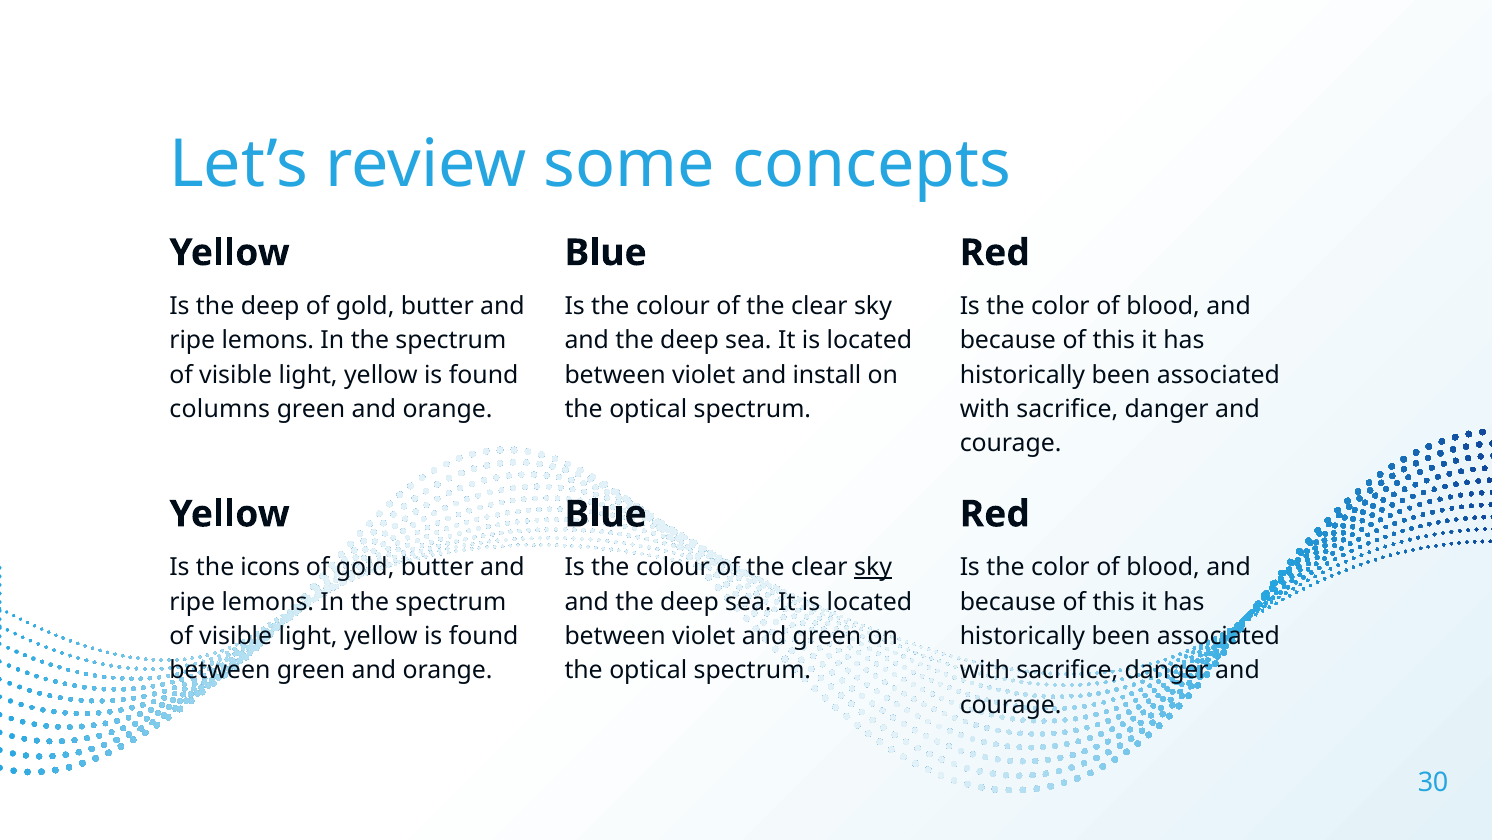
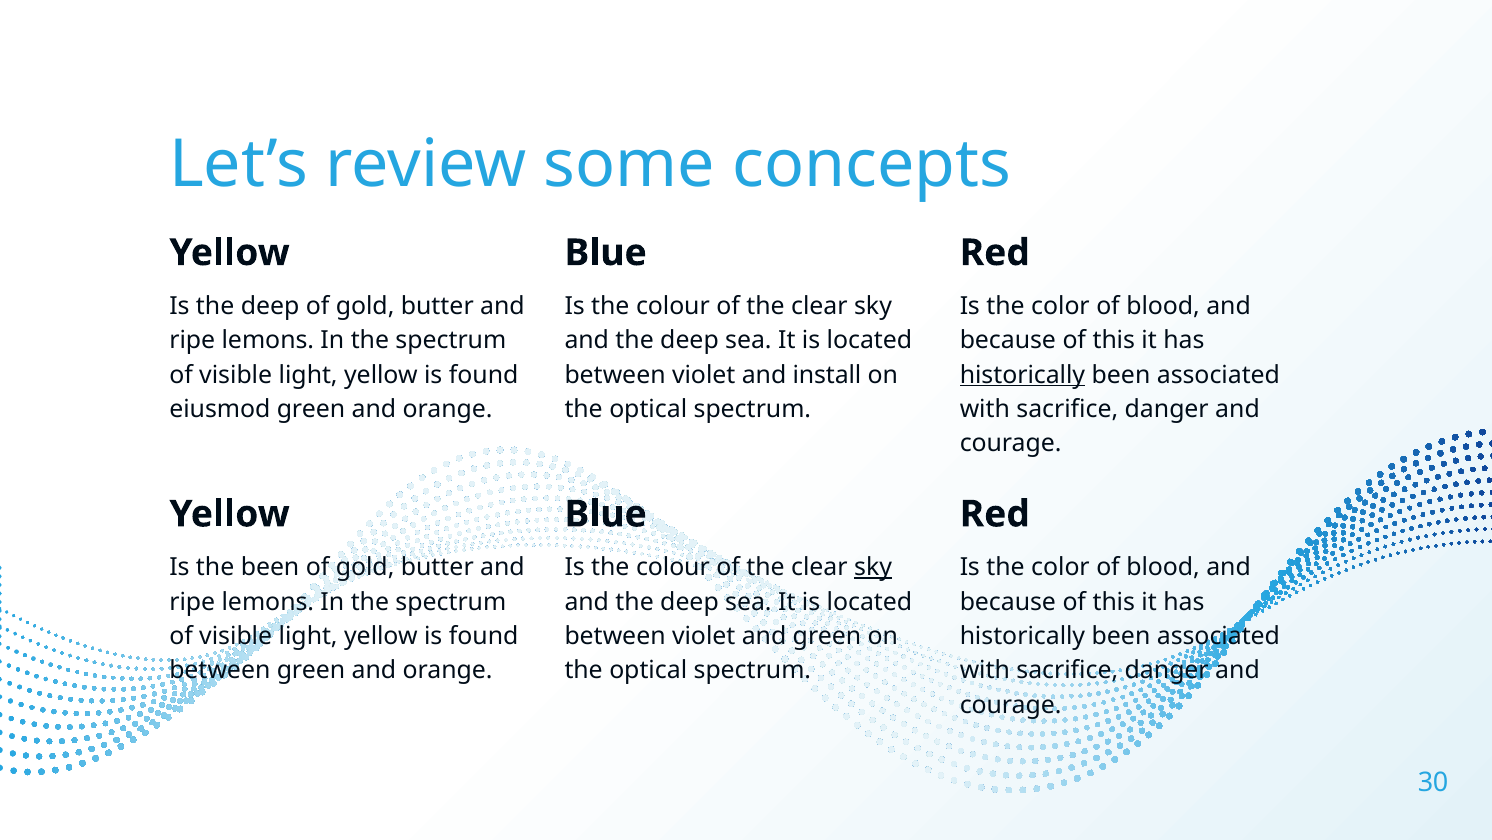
historically at (1022, 375) underline: none -> present
columns: columns -> eiusmod
the icons: icons -> been
